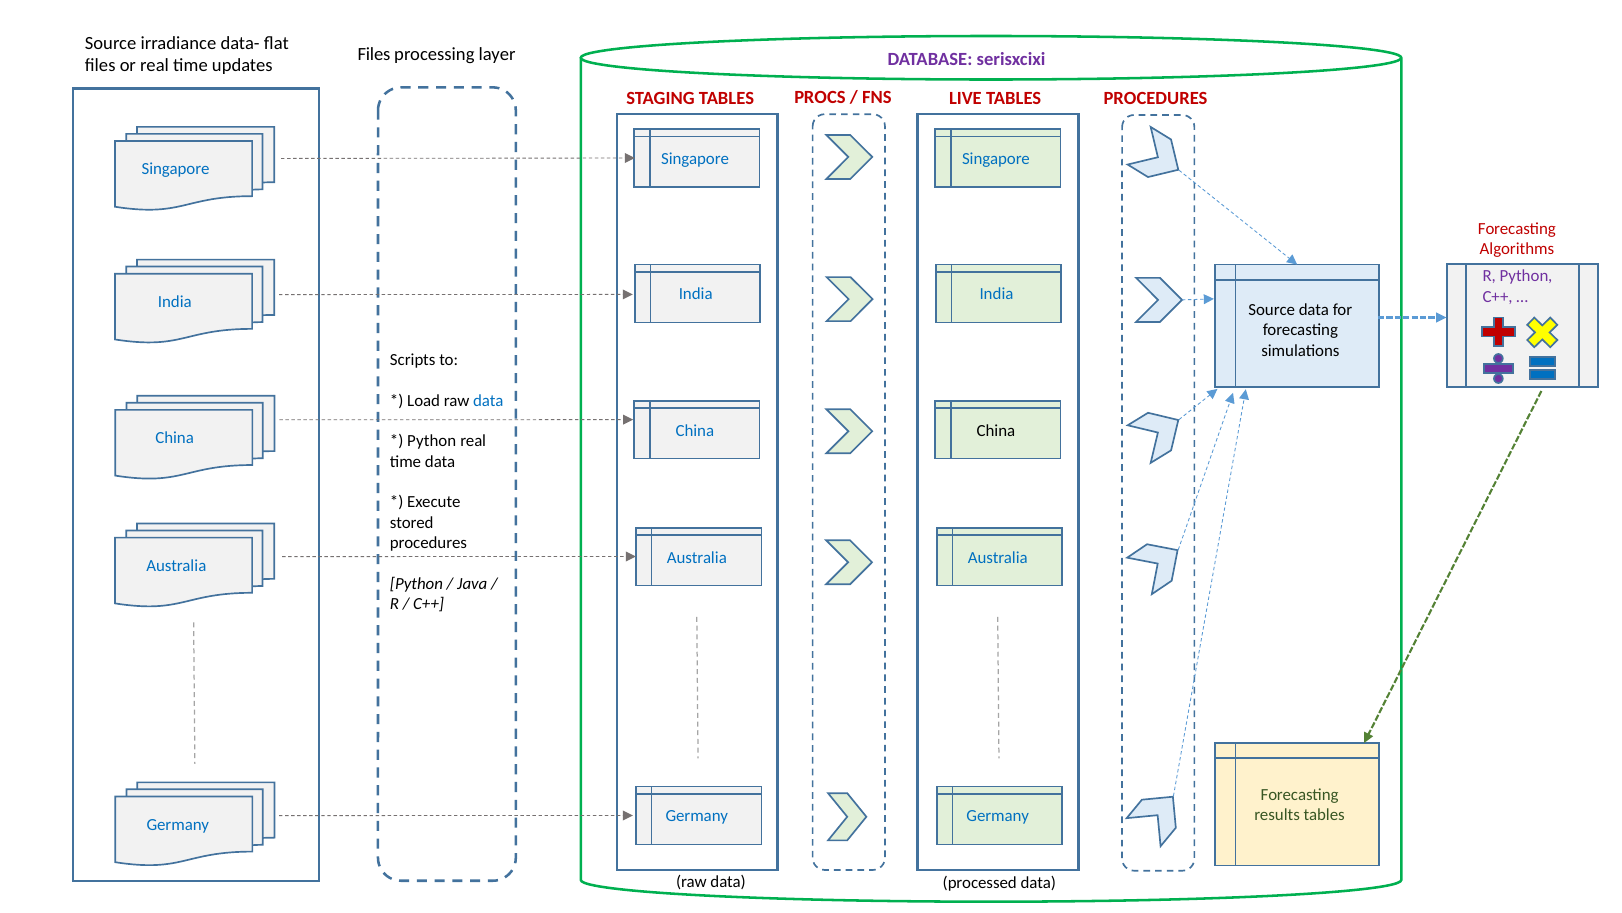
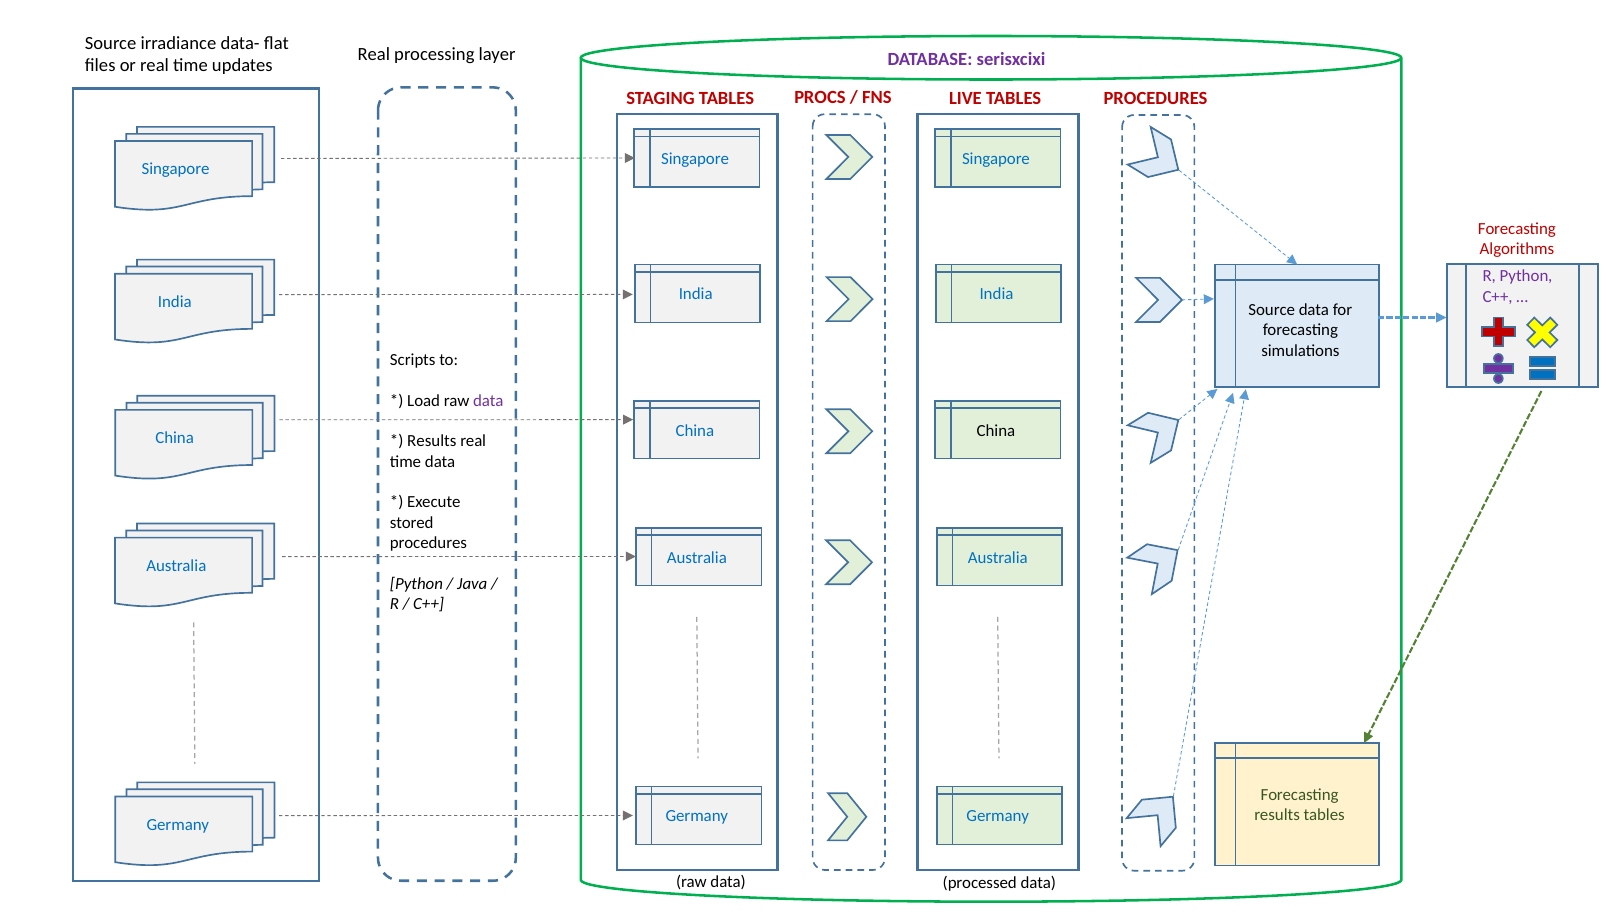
Files at (374, 54): Files -> Real
data at (488, 400) colour: blue -> purple
Python at (432, 441): Python -> Results
